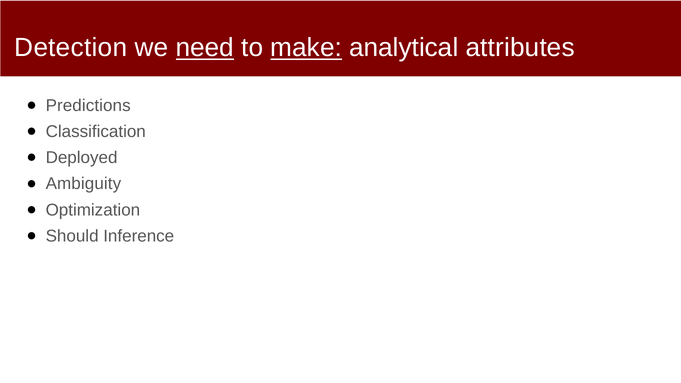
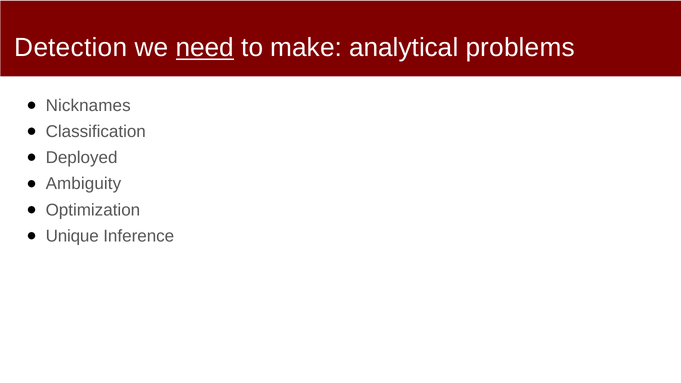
make underline: present -> none
attributes: attributes -> problems
Predictions: Predictions -> Nicknames
Should: Should -> Unique
